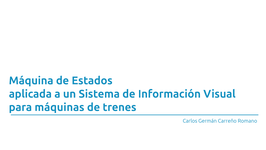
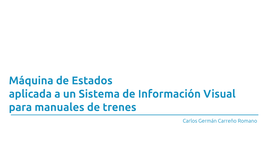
máquinas: máquinas -> manuales
